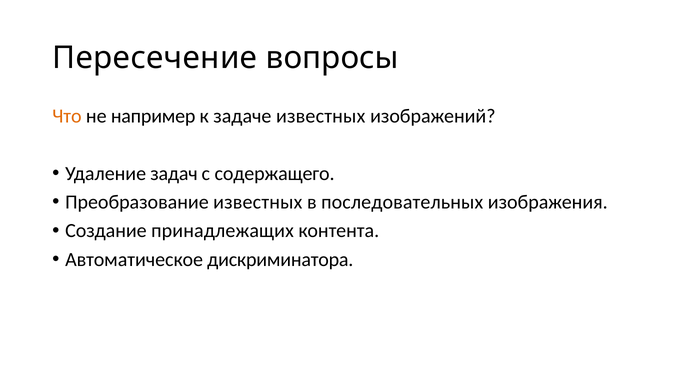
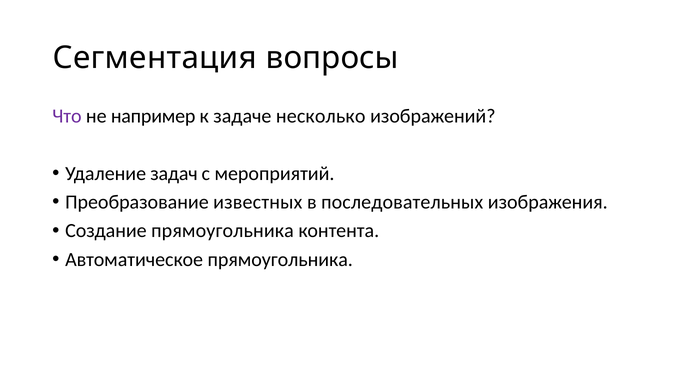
Пересечение: Пересечение -> Сегментация
Что colour: orange -> purple
задаче известных: известных -> несколько
содержащего: содержащего -> мероприятий
Создание принадлежащих: принадлежащих -> прямоугольника
Автоматическое дискриминатора: дискриминатора -> прямоугольника
